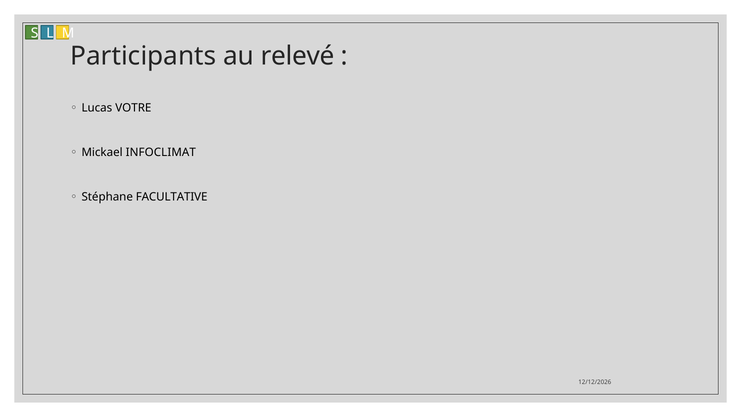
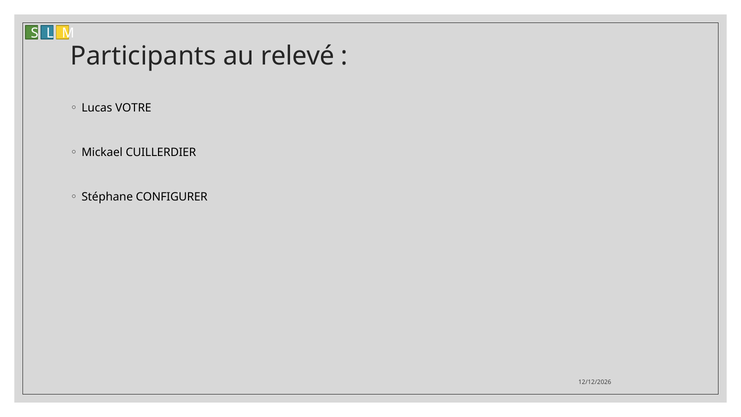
INFOCLIMAT: INFOCLIMAT -> CUILLERDIER
FACULTATIVE: FACULTATIVE -> CONFIGURER
